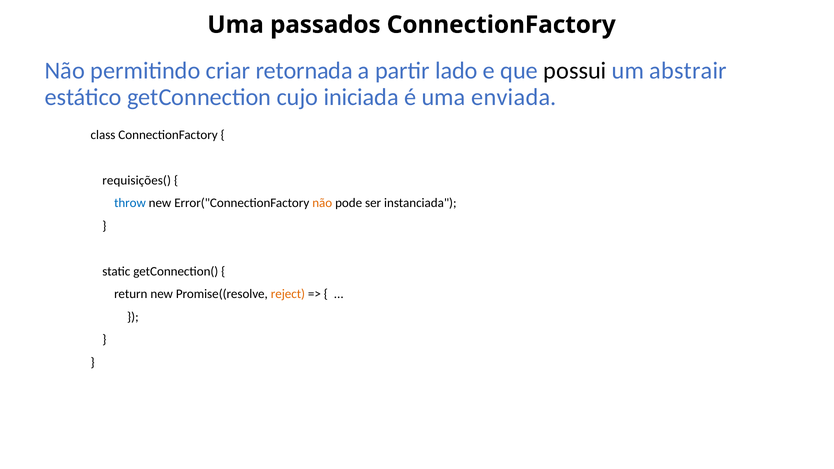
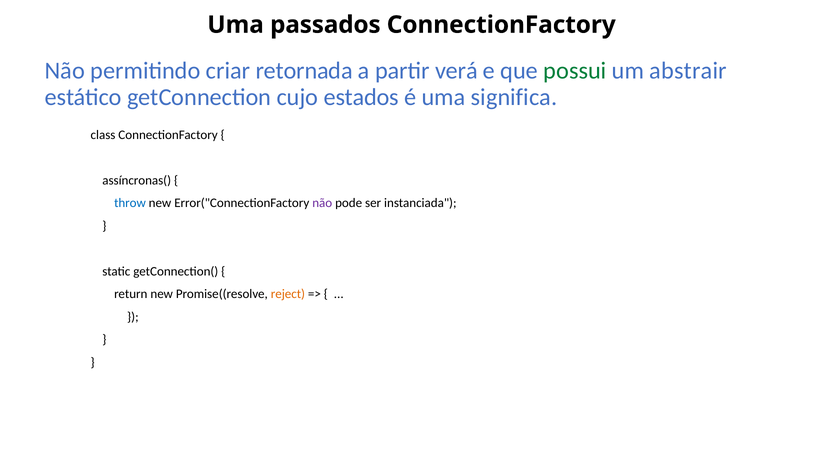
lado: lado -> verá
possui colour: black -> green
iniciada: iniciada -> estados
enviada: enviada -> significa
requisições(: requisições( -> assíncronas(
não at (322, 203) colour: orange -> purple
